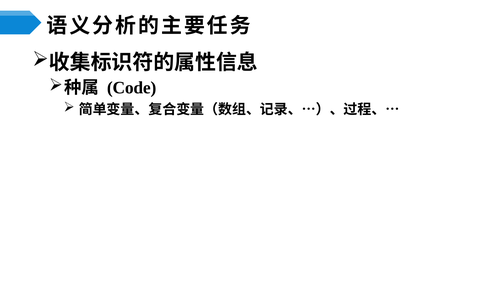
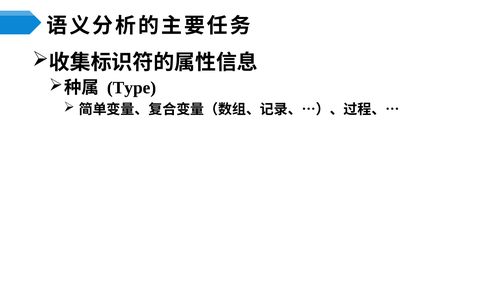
Code: Code -> Type
